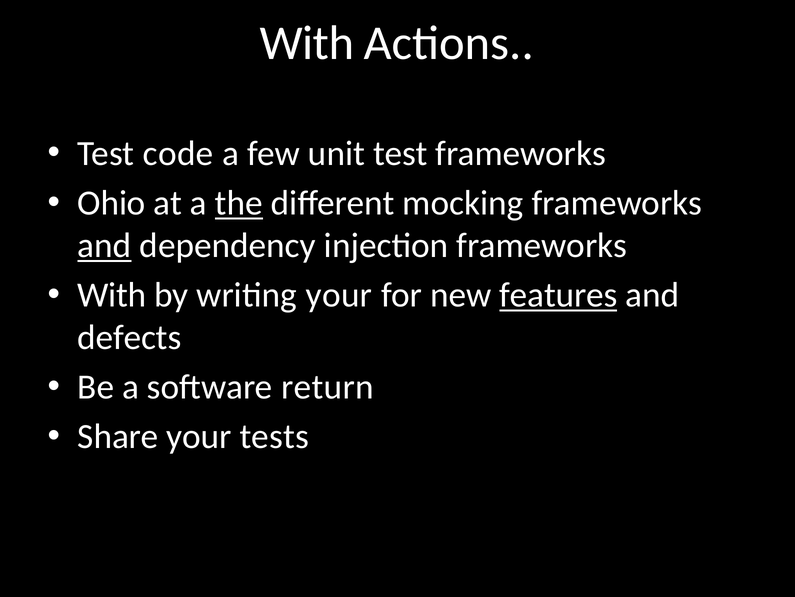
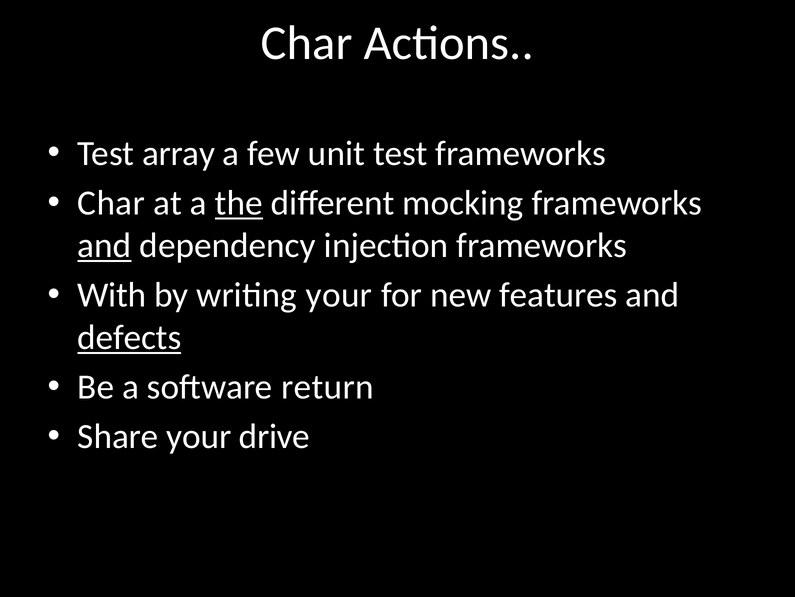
With at (307, 43): With -> Char
code: code -> array
Ohio at (111, 203): Ohio -> Char
features underline: present -> none
defects underline: none -> present
tests: tests -> drive
